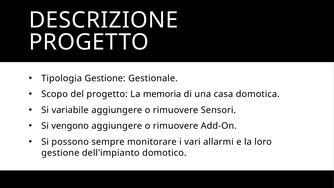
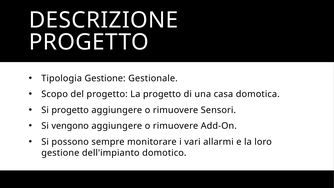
La memoria: memoria -> progetto
Si variabile: variabile -> progetto
